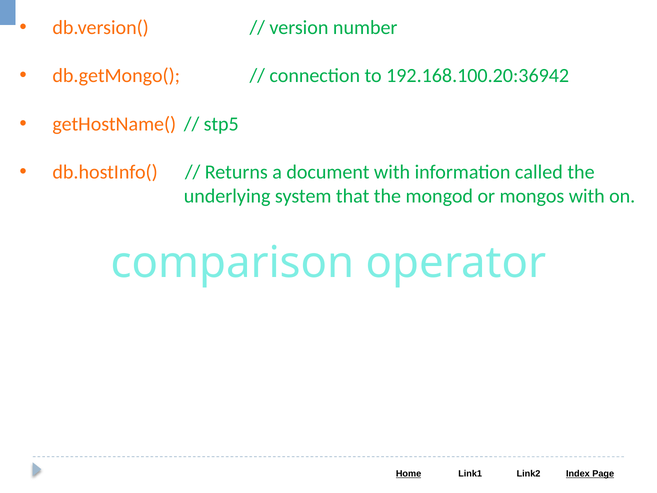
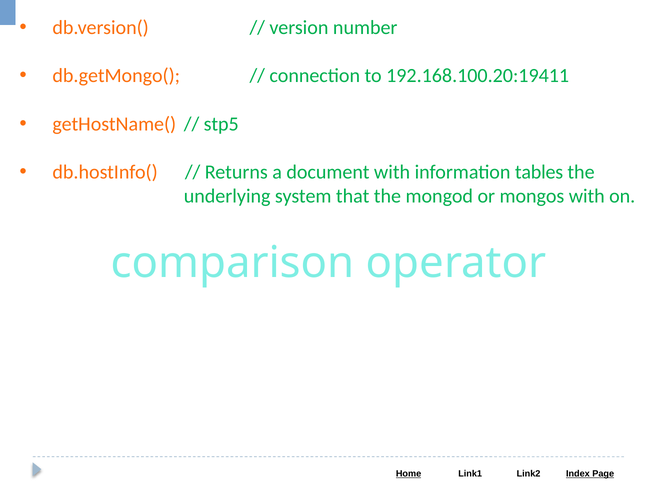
192.168.100.20:36942: 192.168.100.20:36942 -> 192.168.100.20:19411
called: called -> tables
